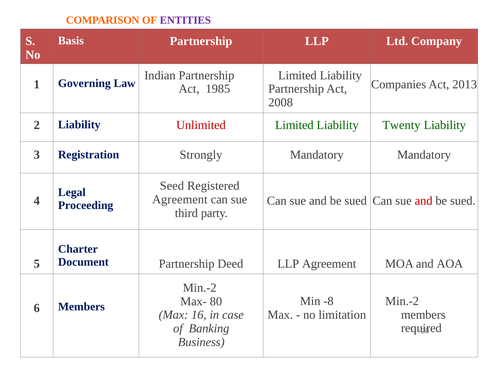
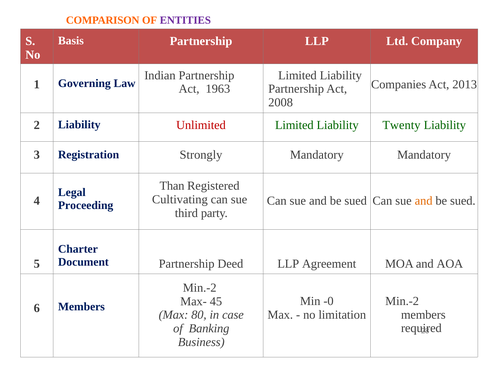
1985: 1985 -> 1963
Seed: Seed -> Than
Agreement at (180, 199): Agreement -> Cultivating
and at (424, 201) colour: red -> orange
-8: -8 -> -0
80: 80 -> 45
16: 16 -> 80
